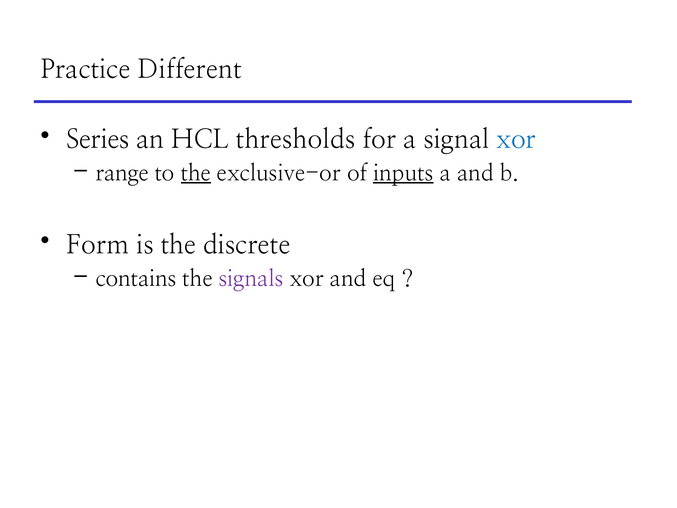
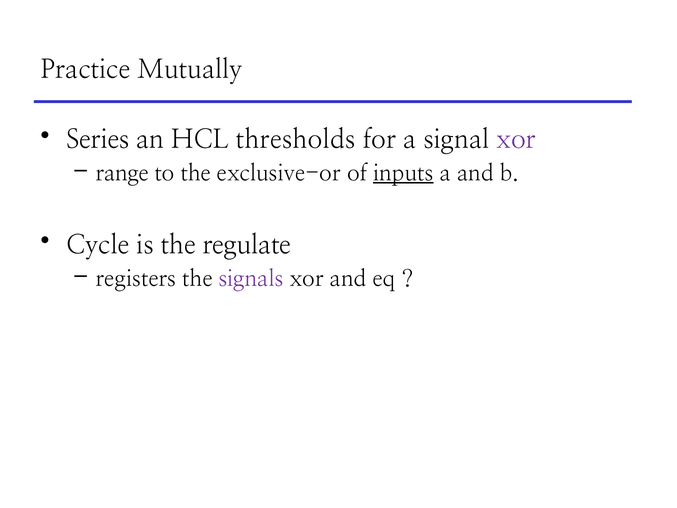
Different: Different -> Mutually
xor at (516, 140) colour: blue -> purple
the at (196, 173) underline: present -> none
Form: Form -> Cycle
discrete: discrete -> regulate
contains: contains -> registers
